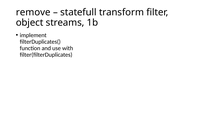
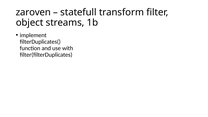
remove: remove -> zaroven
